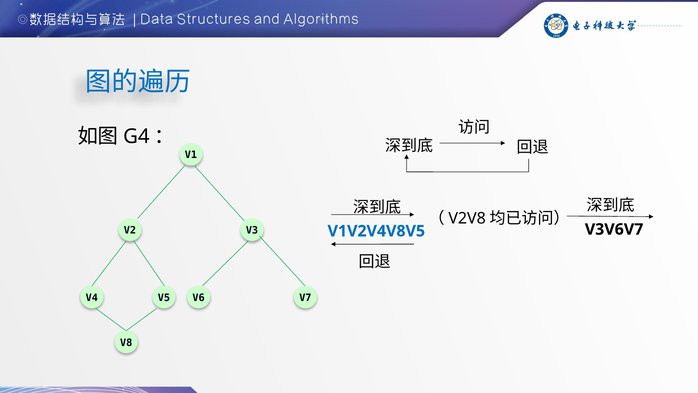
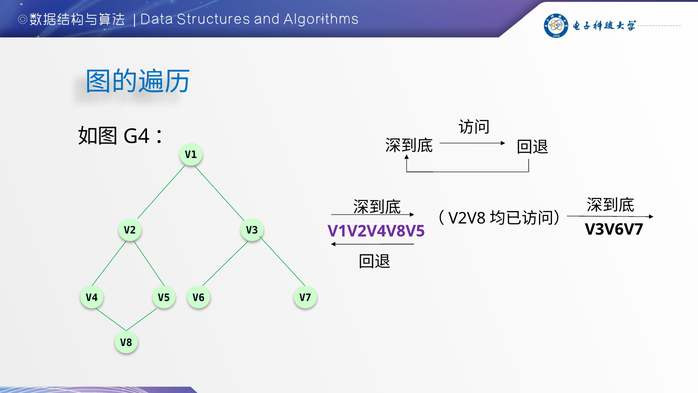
V1V2V4V8V5 colour: blue -> purple
